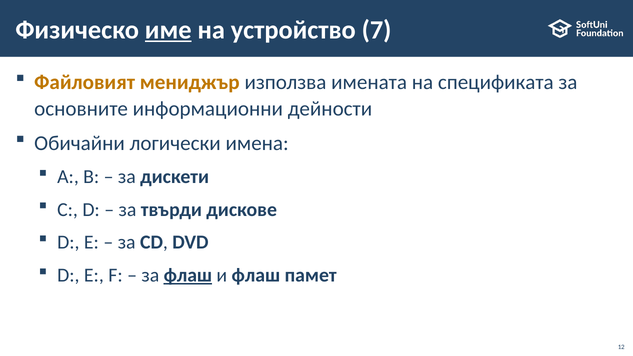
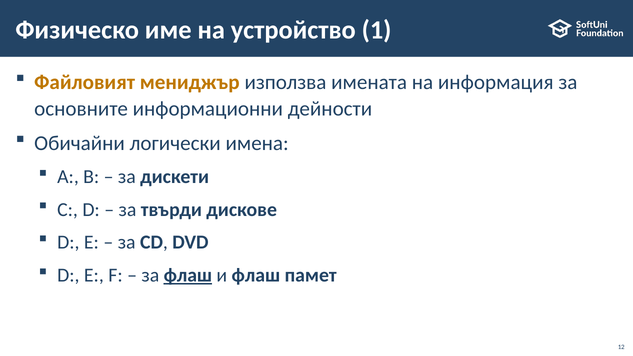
име underline: present -> none
7: 7 -> 1
спецификата: спецификата -> информация
